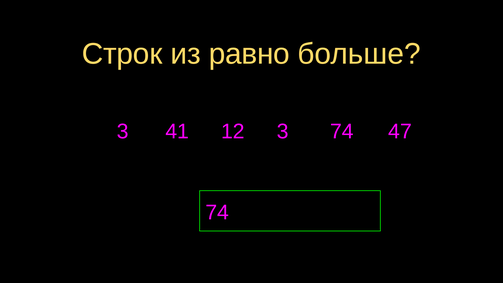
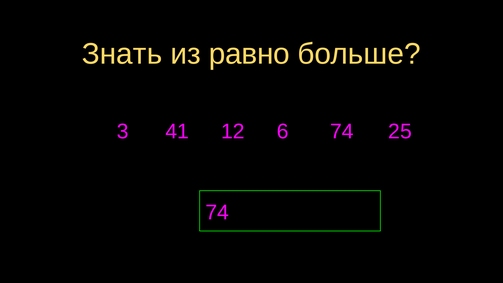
Строк: Строк -> Знать
12 3: 3 -> 6
47: 47 -> 25
